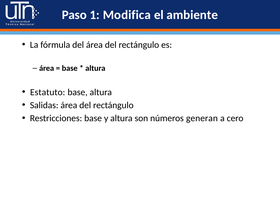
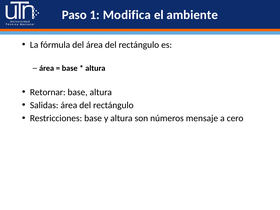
Estatuto: Estatuto -> Retornar
generan: generan -> mensaje
